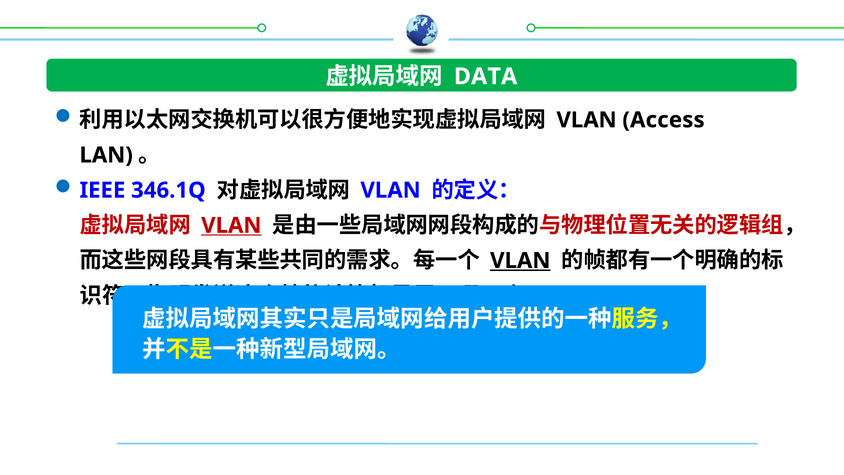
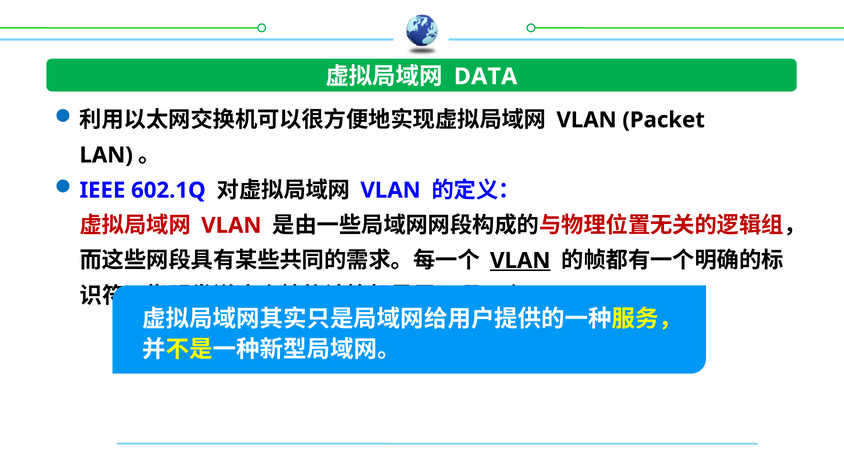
Access: Access -> Packet
346.1Q: 346.1Q -> 602.1Q
VLAN at (231, 225) underline: present -> none
